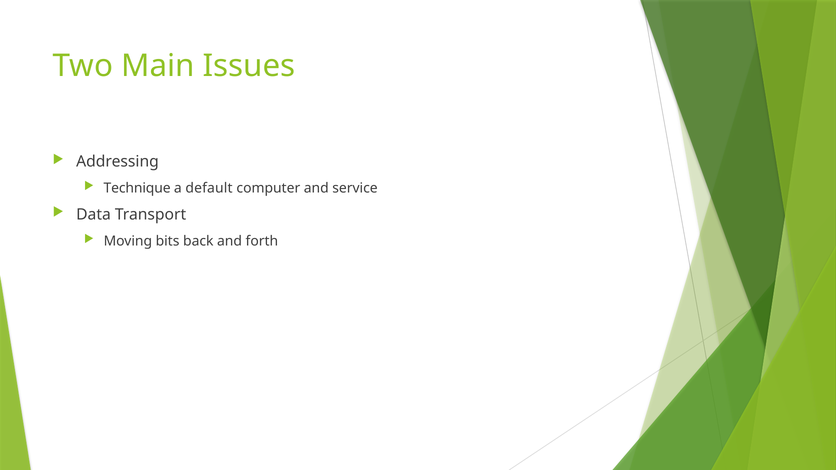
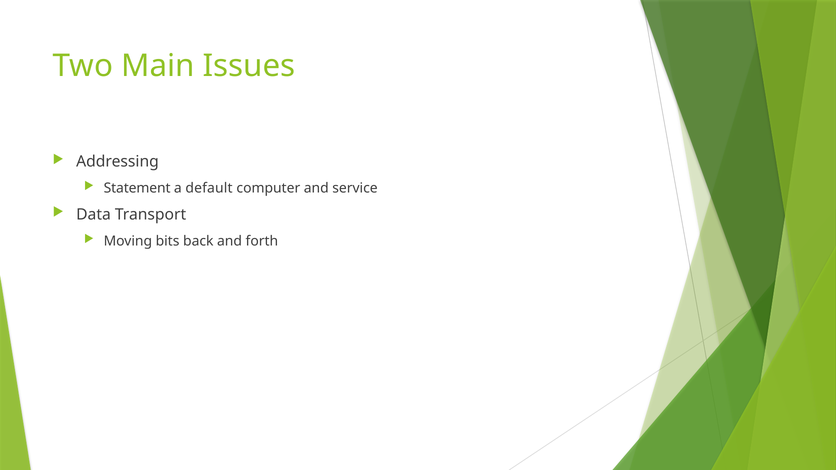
Technique: Technique -> Statement
